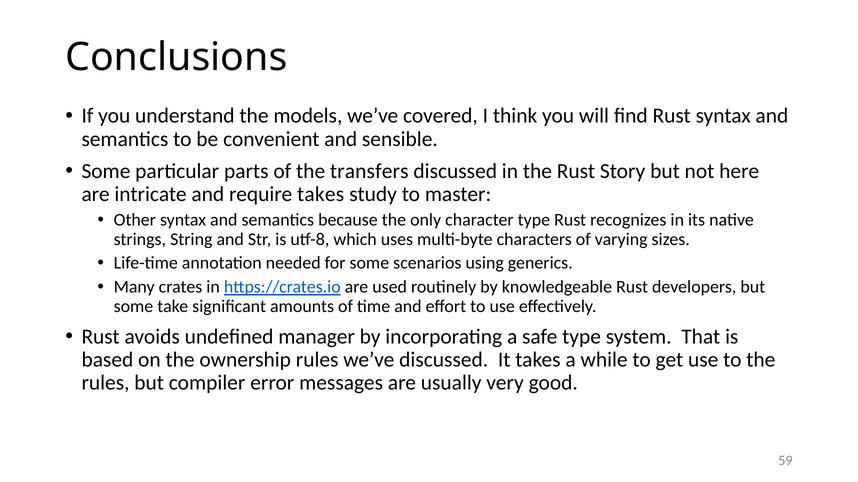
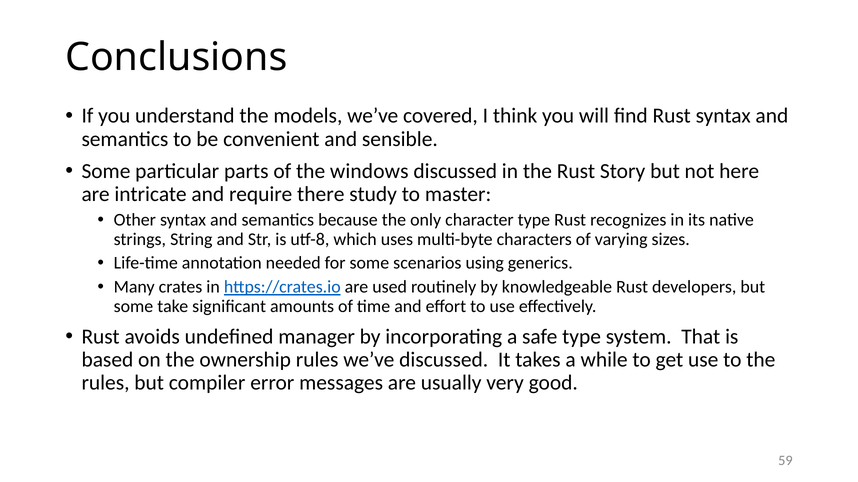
transfers: transfers -> windows
require takes: takes -> there
